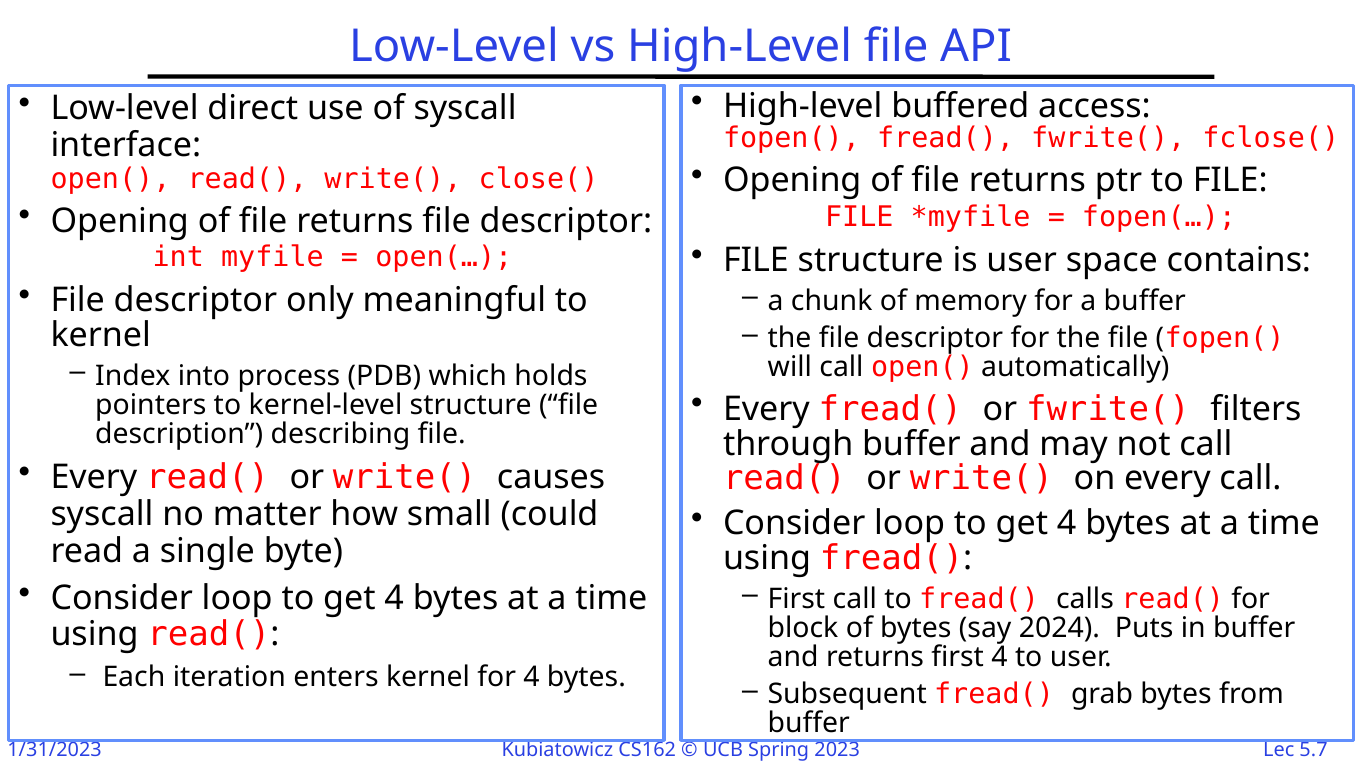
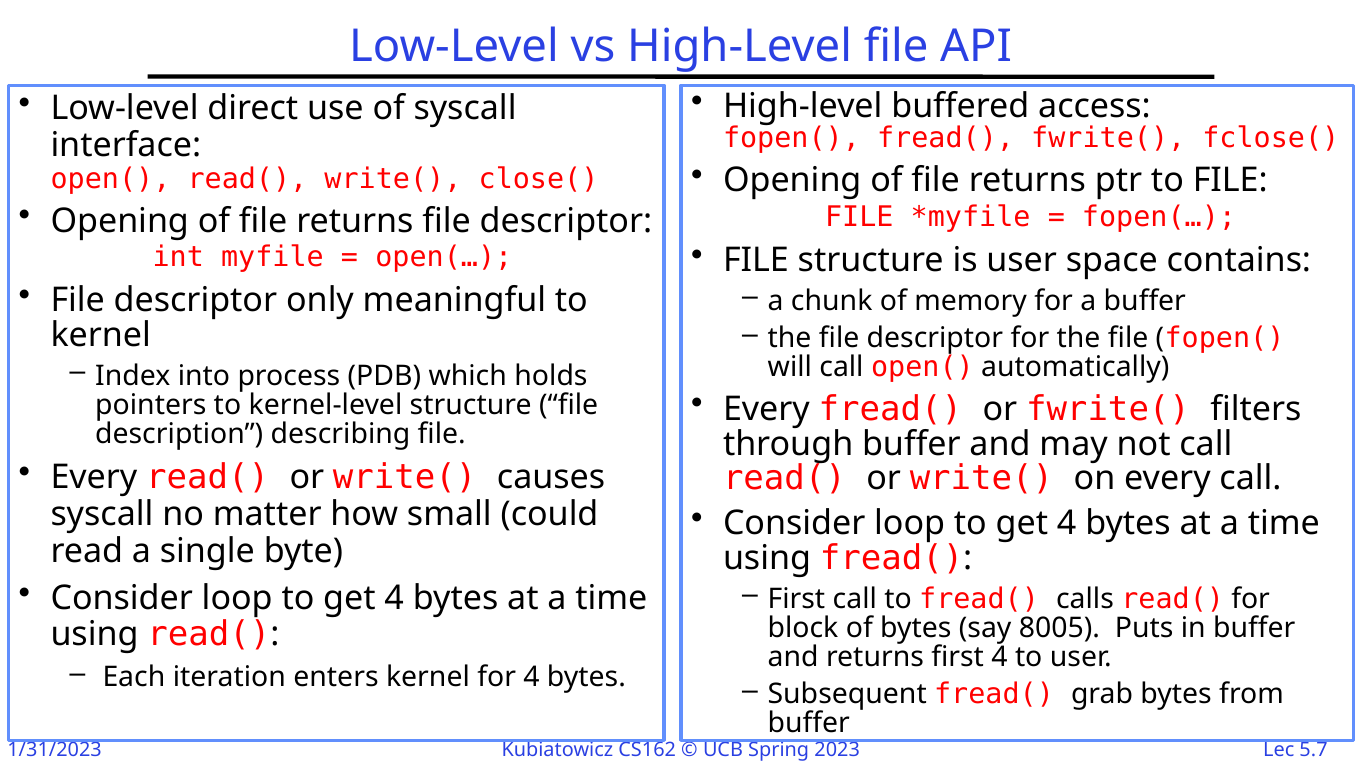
2024: 2024 -> 8005
